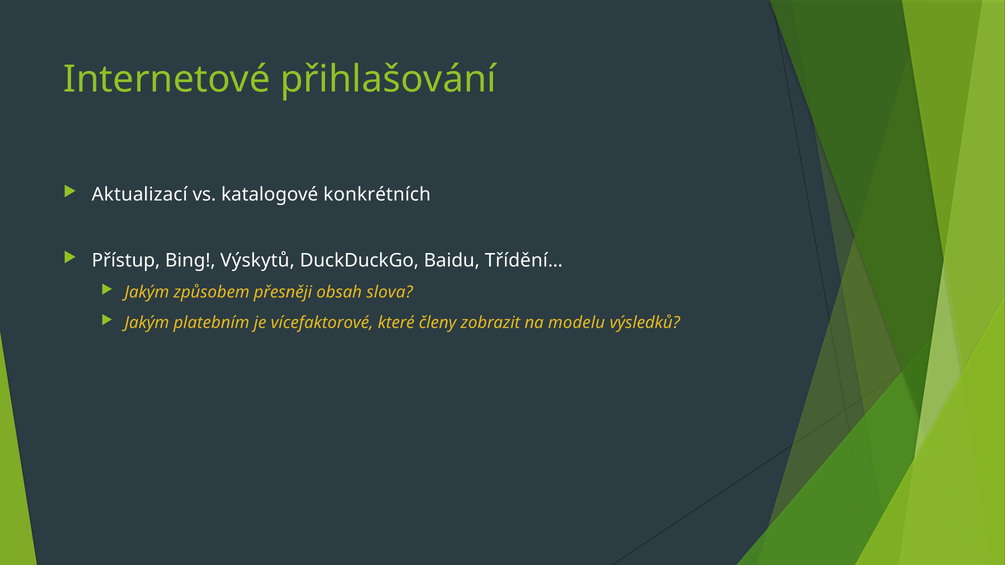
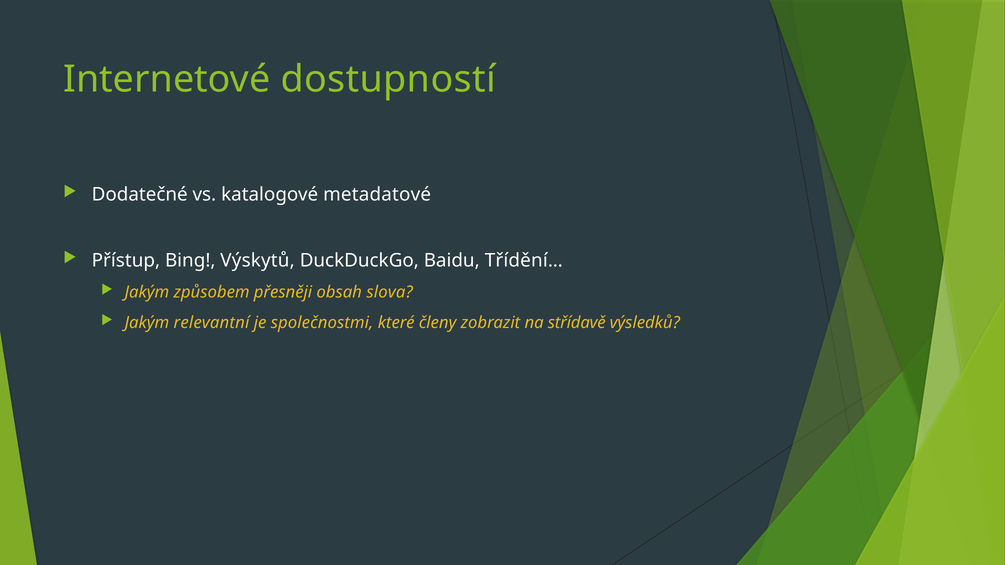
přihlašování: přihlašování -> dostupností
Aktualizací: Aktualizací -> Dodatečné
konkrétních: konkrétních -> metadatové
platebním: platebním -> relevantní
vícefaktorové: vícefaktorové -> společnostmi
modelu: modelu -> střídavě
